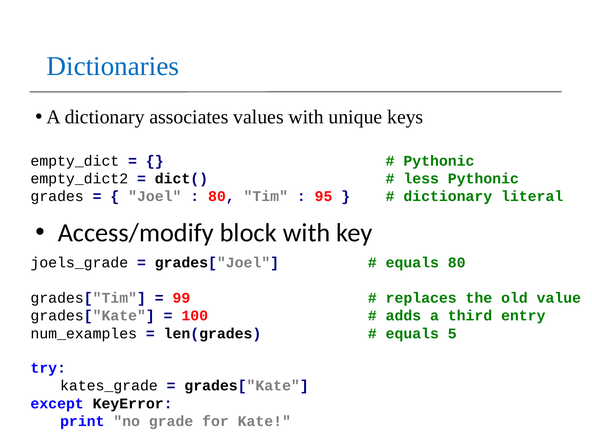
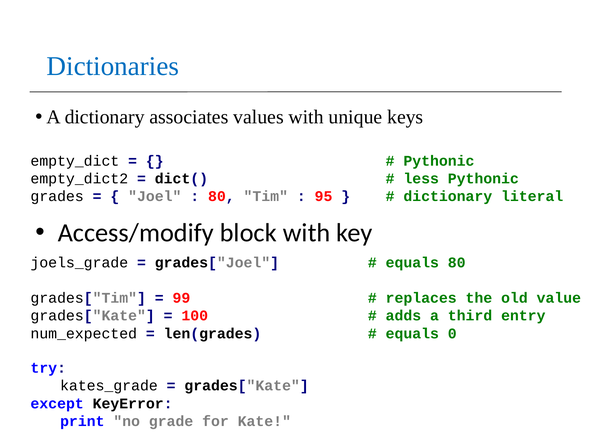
num_examples: num_examples -> num_expected
5: 5 -> 0
